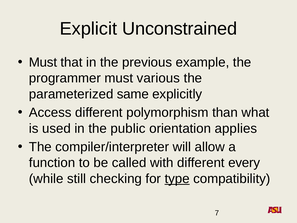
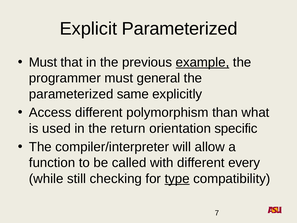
Explicit Unconstrained: Unconstrained -> Parameterized
example underline: none -> present
various: various -> general
public: public -> return
applies: applies -> specific
